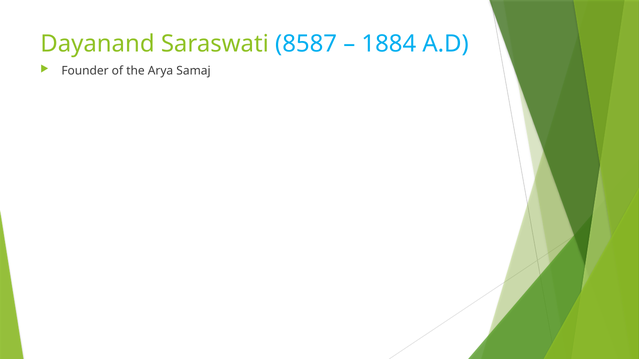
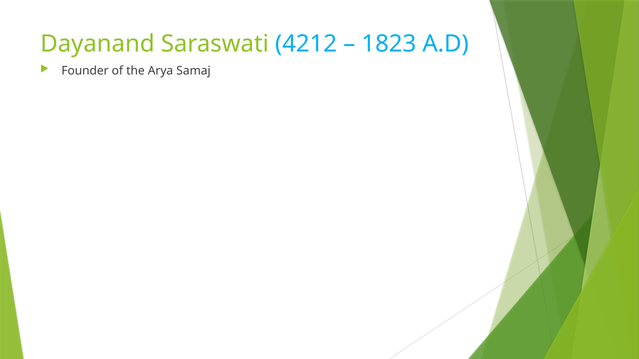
8587: 8587 -> 4212
1884: 1884 -> 1823
